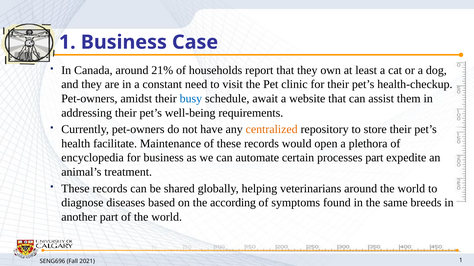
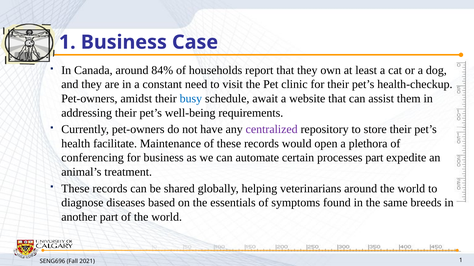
21%: 21% -> 84%
centralized colour: orange -> purple
encyclopedia: encyclopedia -> conferencing
according: according -> essentials
